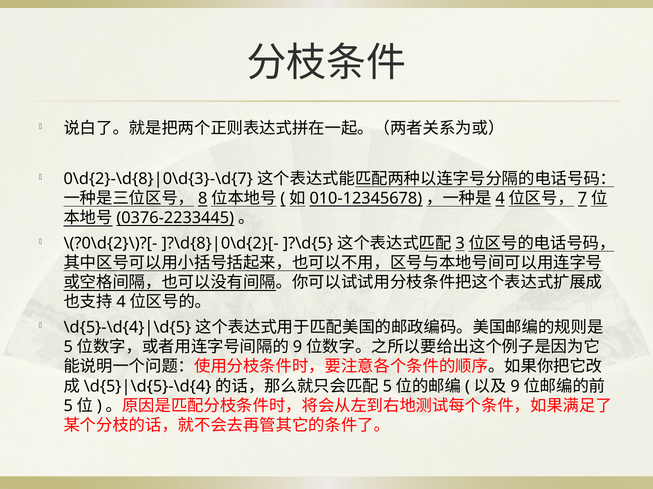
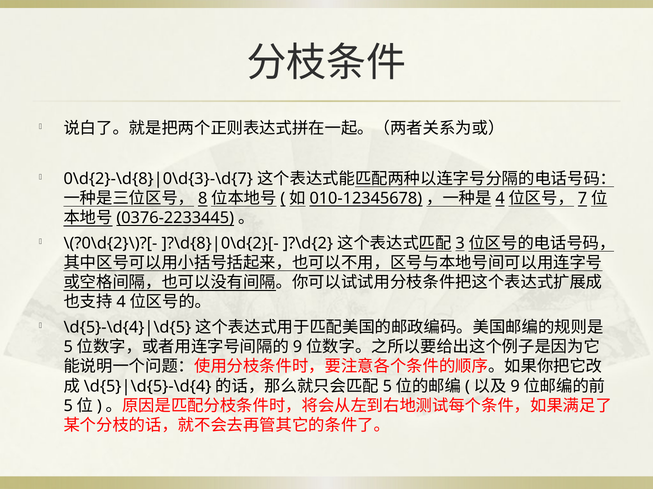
]?\d{5: ]?\d{5 -> ]?\d{2
